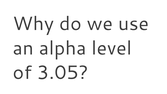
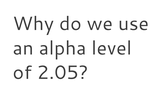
3.05: 3.05 -> 2.05
